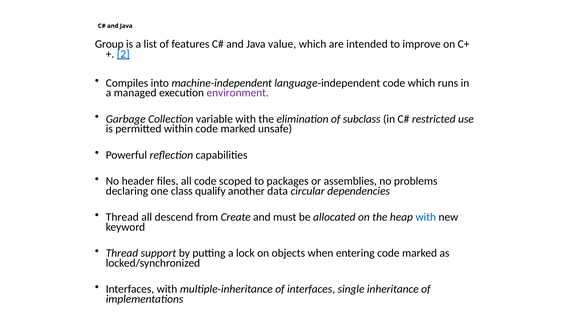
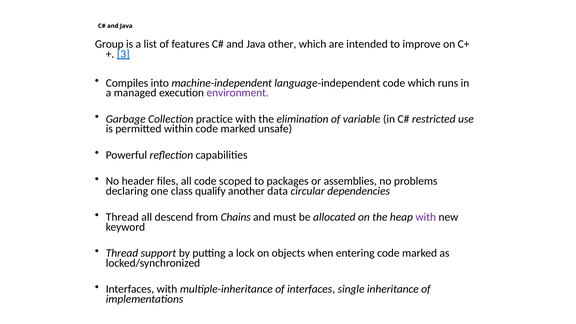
value: value -> other
2: 2 -> 3
variable: variable -> practice
subclass: subclass -> variable
Create: Create -> Chains
with at (426, 217) colour: blue -> purple
